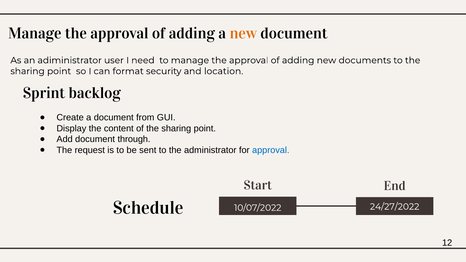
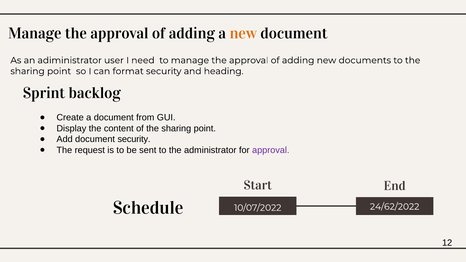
location: location -> heading
document through: through -> security
approval at (271, 150) colour: blue -> purple
24/27/2022: 24/27/2022 -> 24/62/2022
